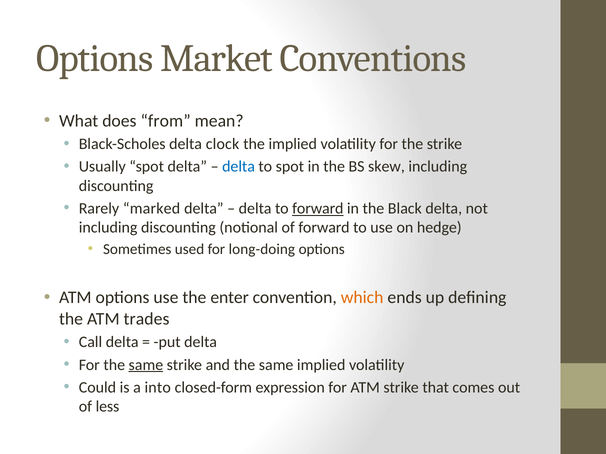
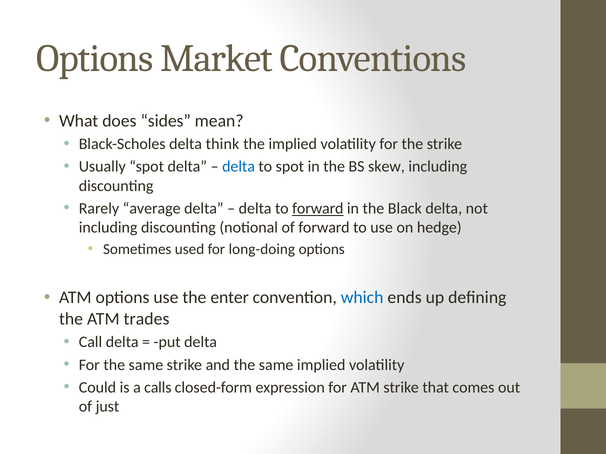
from: from -> sides
clock: clock -> think
marked: marked -> average
which colour: orange -> blue
same at (146, 365) underline: present -> none
into: into -> calls
less: less -> just
